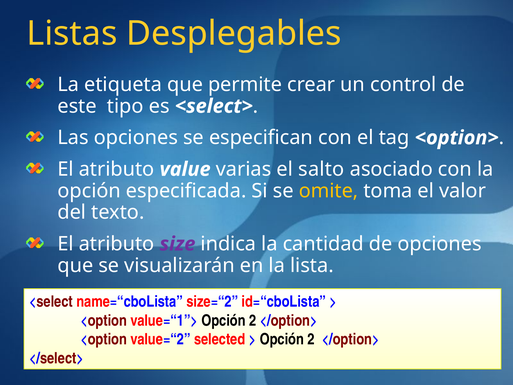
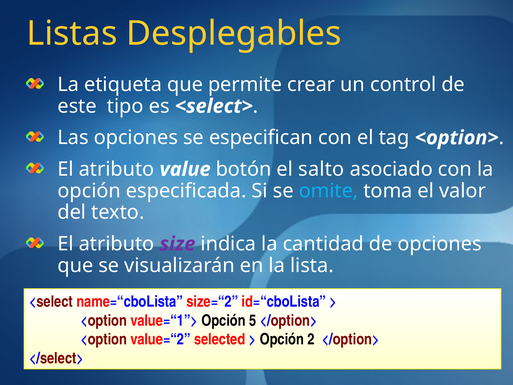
varias: varias -> botón
omite colour: yellow -> light blue
value=“1”> Opción 2: 2 -> 5
